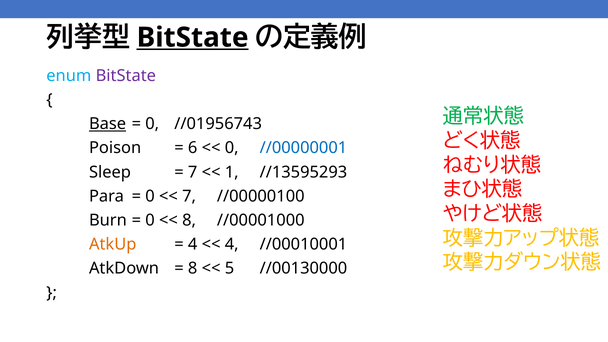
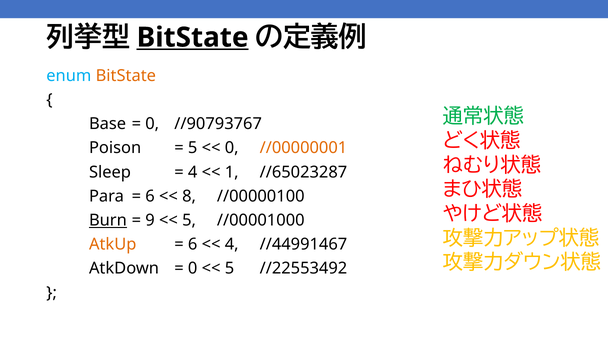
BitState at (126, 76) colour: purple -> orange
Base underline: present -> none
//01956743: //01956743 -> //90793767
6 at (193, 148): 6 -> 5
//00000001 colour: blue -> orange
7 at (193, 172): 7 -> 4
//13595293: //13595293 -> //65023287
0 at (150, 196): 0 -> 6
7 at (189, 196): 7 -> 8
Burn underline: none -> present
0 at (150, 220): 0 -> 9
8 at (189, 220): 8 -> 5
4 at (193, 244): 4 -> 6
//00010001: //00010001 -> //44991467
8 at (193, 269): 8 -> 0
//00130000: //00130000 -> //22553492
